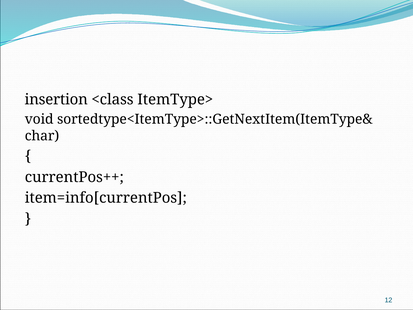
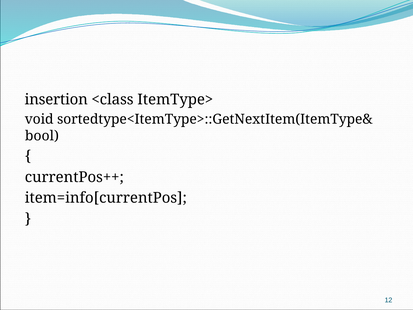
char: char -> bool
